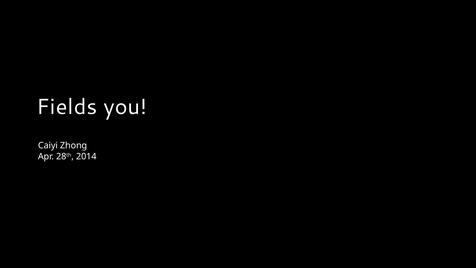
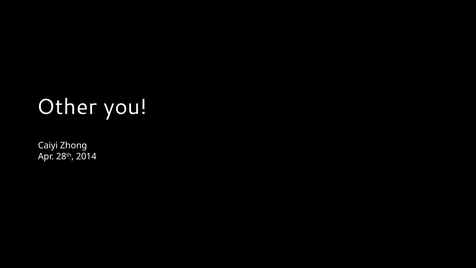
Fields: Fields -> Other
